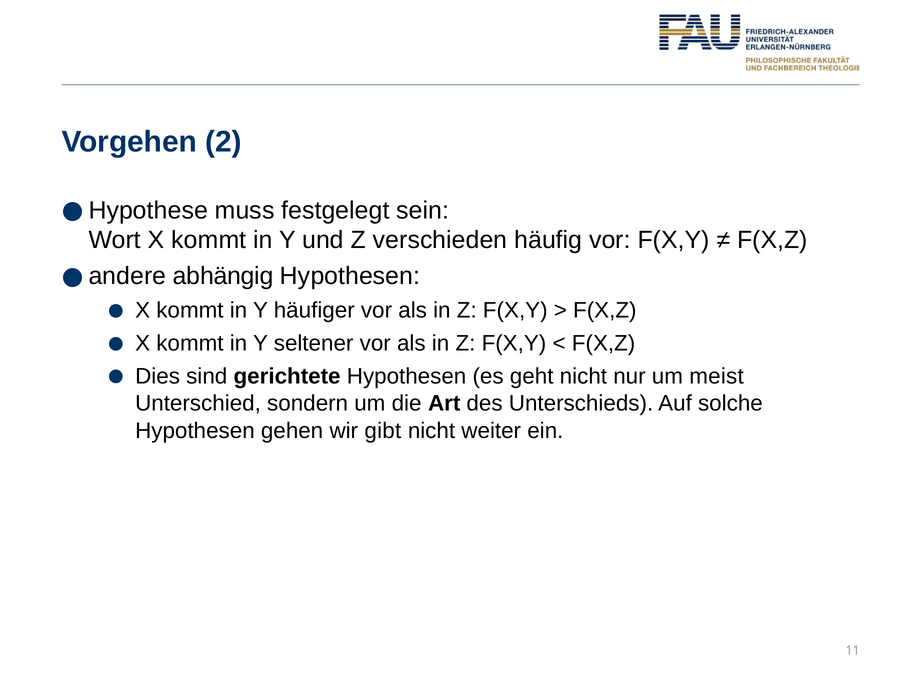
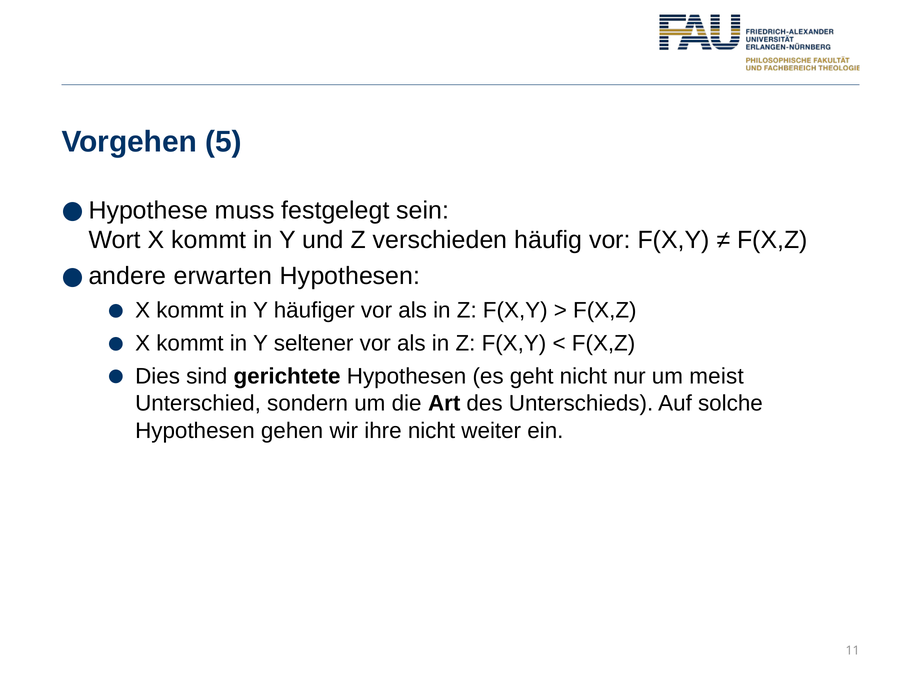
2: 2 -> 5
abhängig: abhängig -> erwarten
gibt: gibt -> ihre
